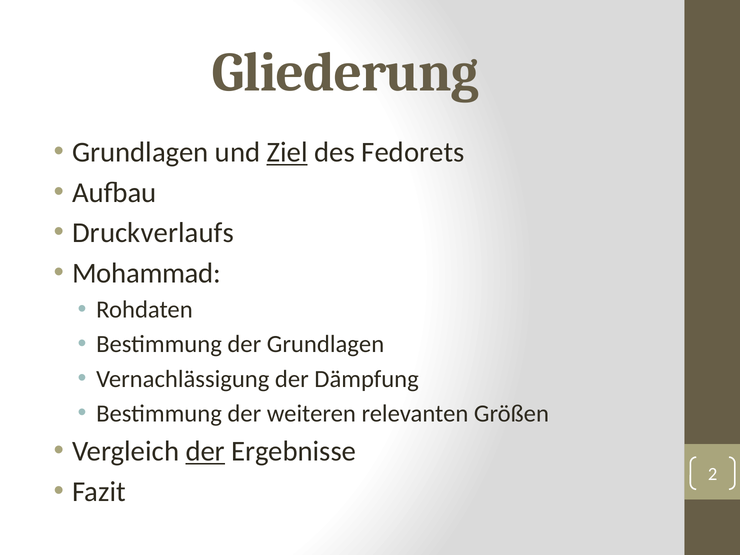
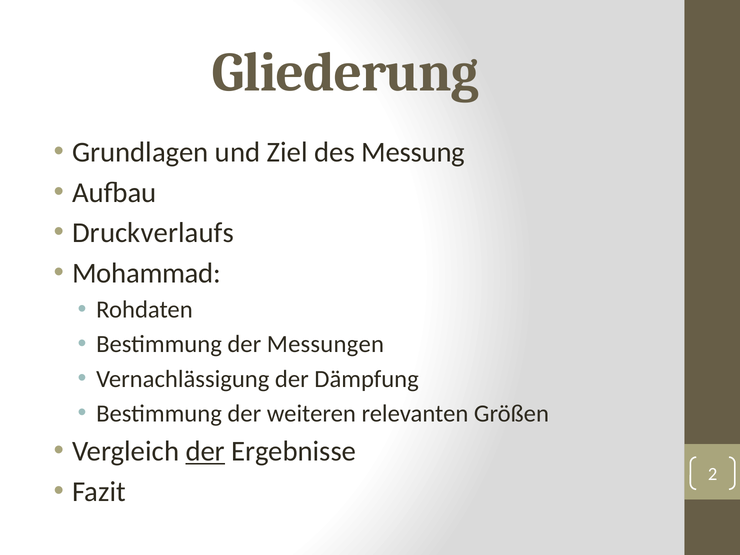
Ziel underline: present -> none
Fedorets: Fedorets -> Messung
der Grundlagen: Grundlagen -> Messungen
